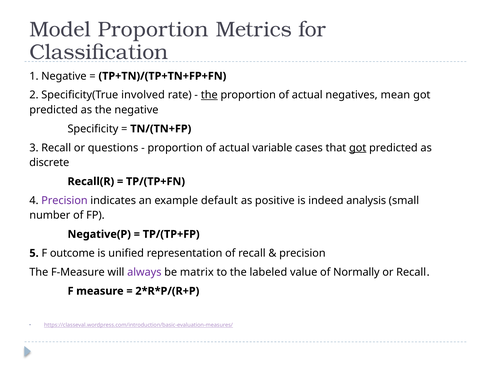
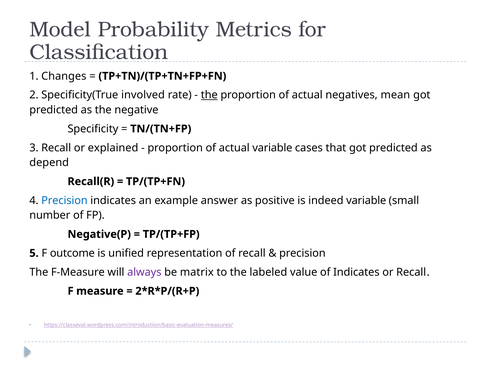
Model Proportion: Proportion -> Probability
1 Negative: Negative -> Changes
questions: questions -> explained
got at (358, 147) underline: present -> none
discrete: discrete -> depend
Precision at (64, 200) colour: purple -> blue
default: default -> answer
indeed analysis: analysis -> variable
of Normally: Normally -> Indicates
